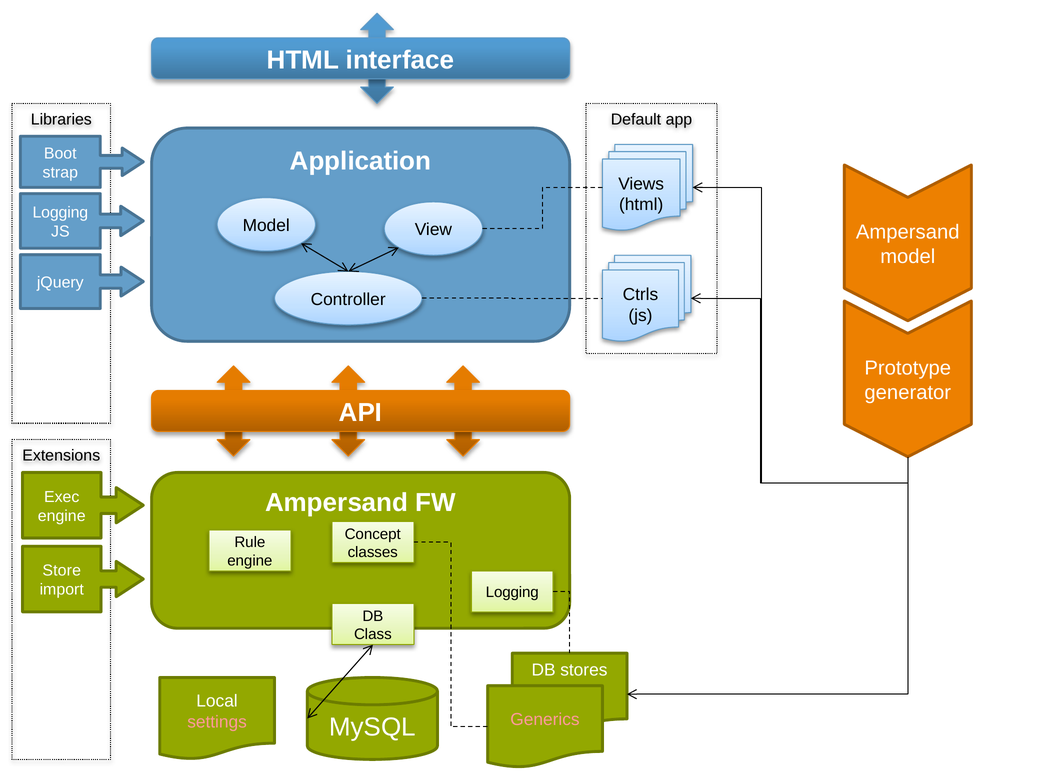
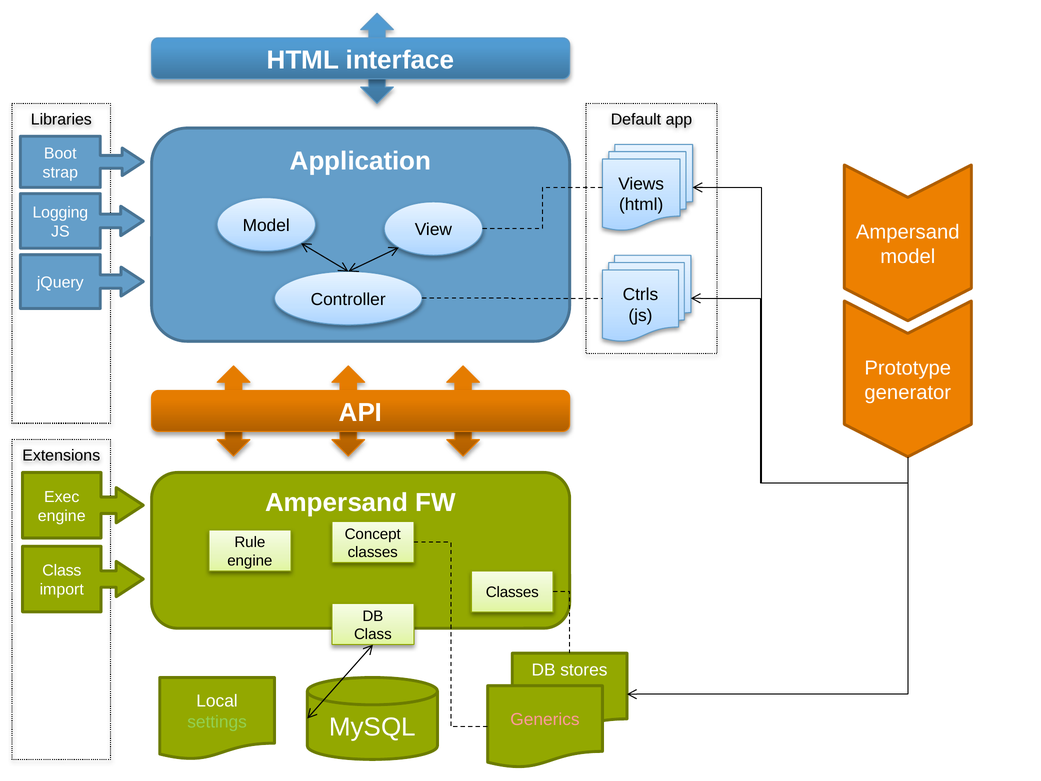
Store at (62, 570): Store -> Class
import Logging: Logging -> Classes
settings colour: pink -> light green
